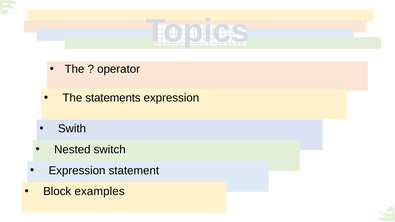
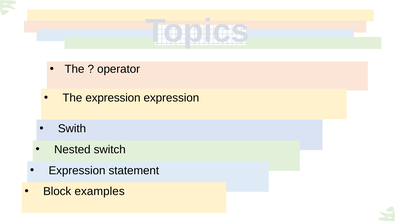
The statements: statements -> expression
